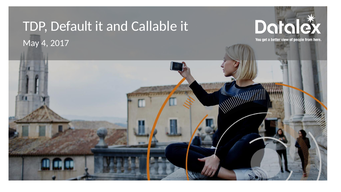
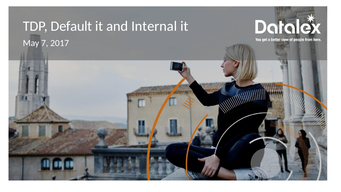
Callable: Callable -> Internal
4: 4 -> 7
